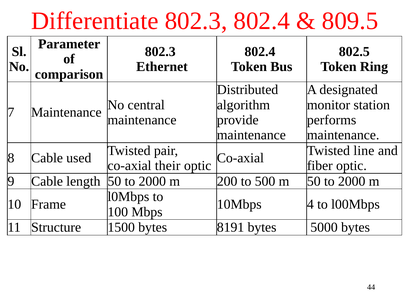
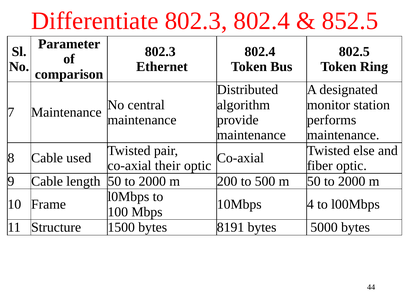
809.5: 809.5 -> 852.5
line: line -> else
